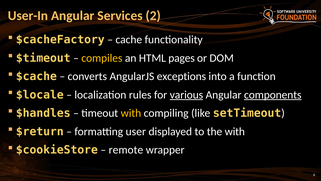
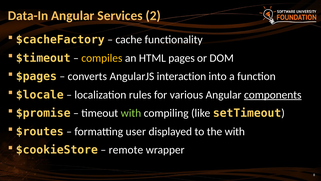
User-In: User-In -> Data-In
$cache: $cache -> $pages
exceptions: exceptions -> interaction
various underline: present -> none
$handles: $handles -> $promise
with at (131, 113) colour: yellow -> light green
$return: $return -> $routes
